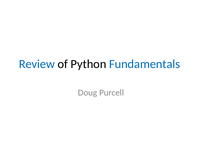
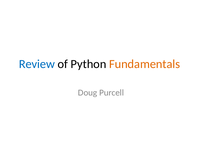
Fundamentals colour: blue -> orange
